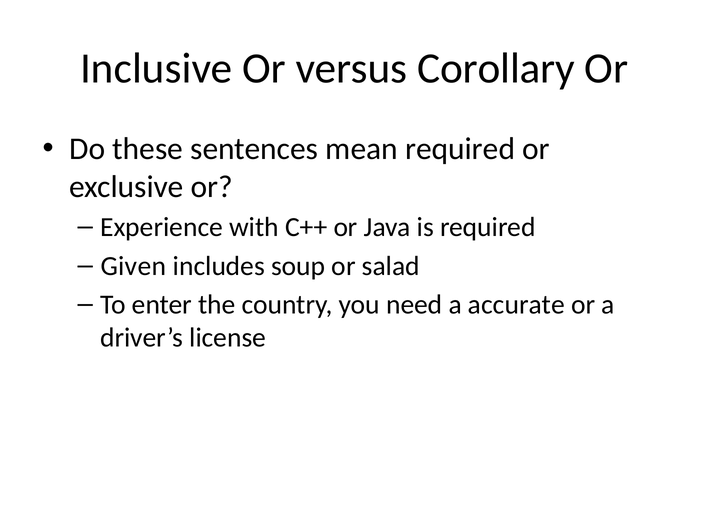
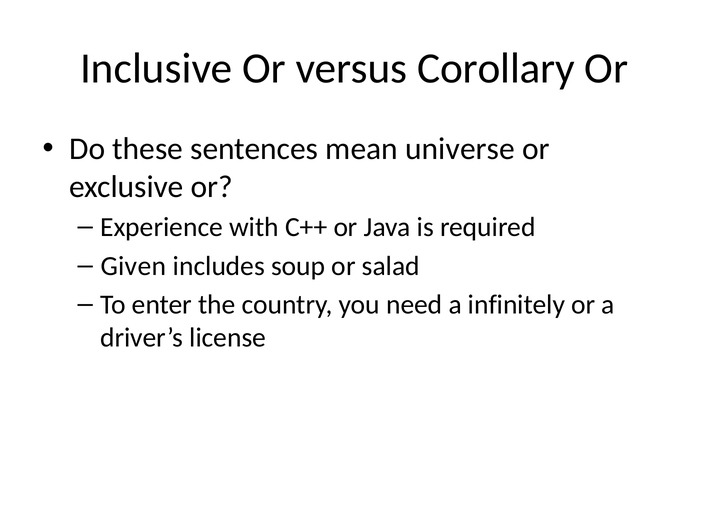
mean required: required -> universe
accurate: accurate -> infinitely
